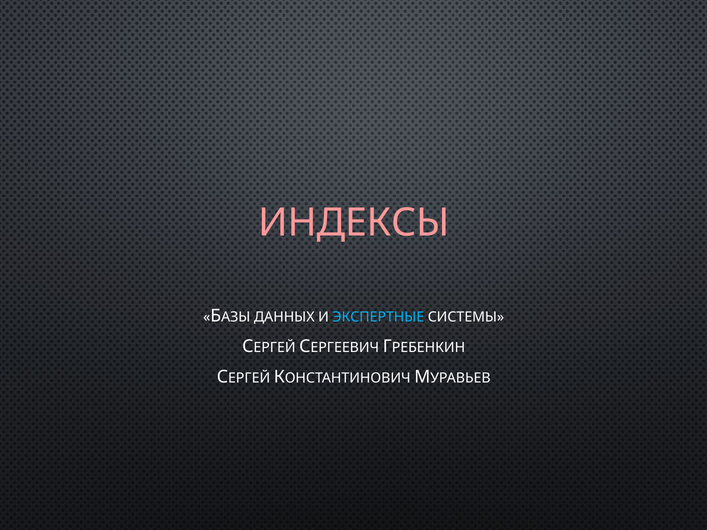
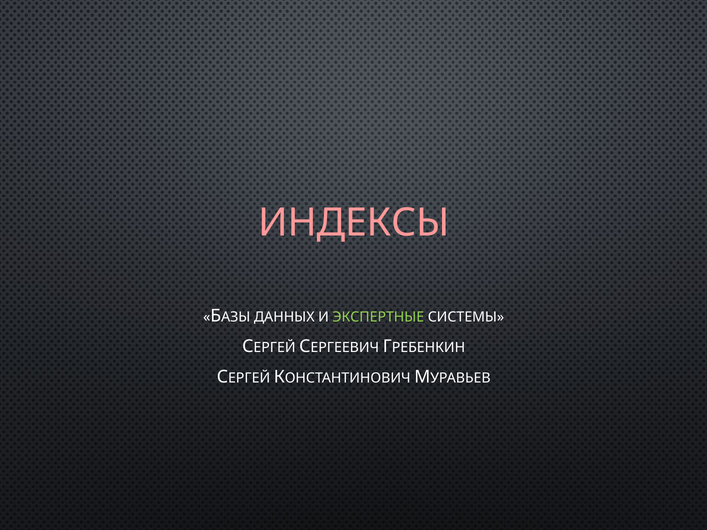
ЭКСПЕРТНЫЕ colour: light blue -> light green
